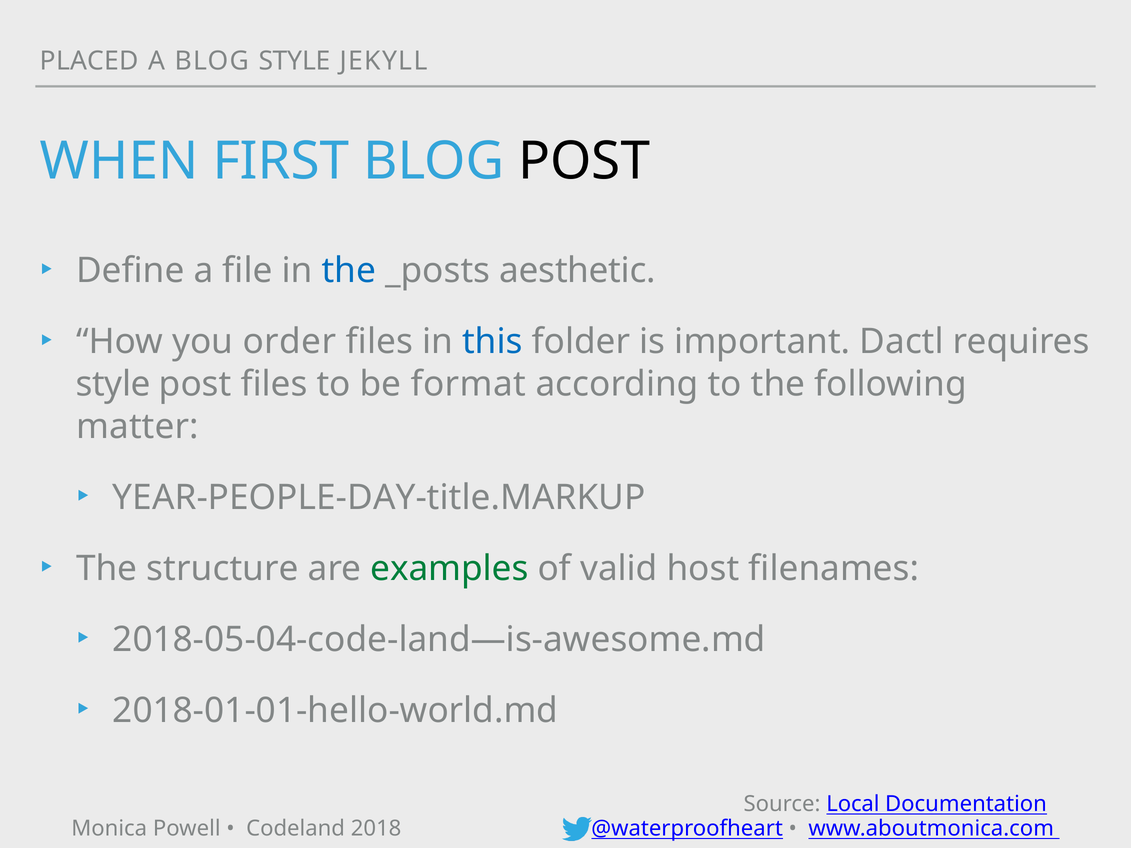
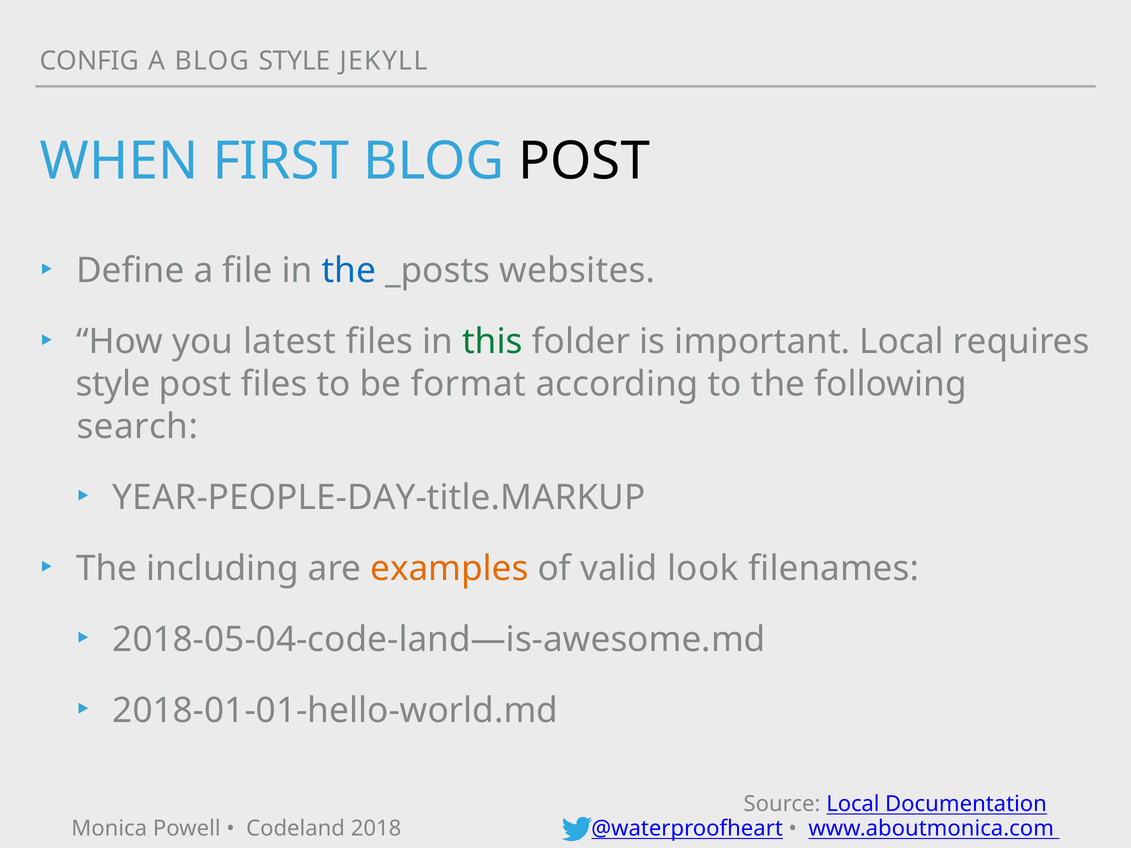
PLACED: PLACED -> CONFIG
aesthetic: aesthetic -> websites
order: order -> latest
this colour: blue -> green
important Dactl: Dactl -> Local
matter: matter -> search
structure: structure -> including
examples colour: green -> orange
host: host -> look
